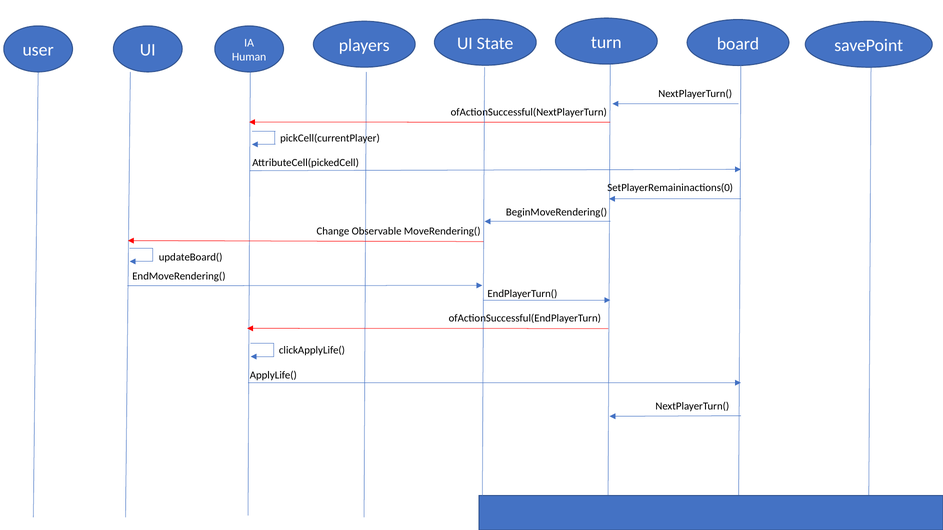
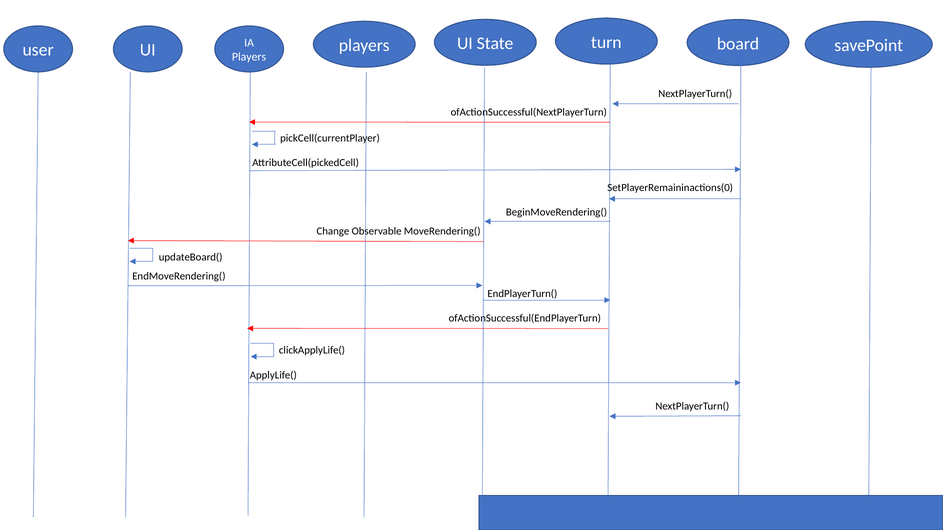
Human at (249, 57): Human -> Players
